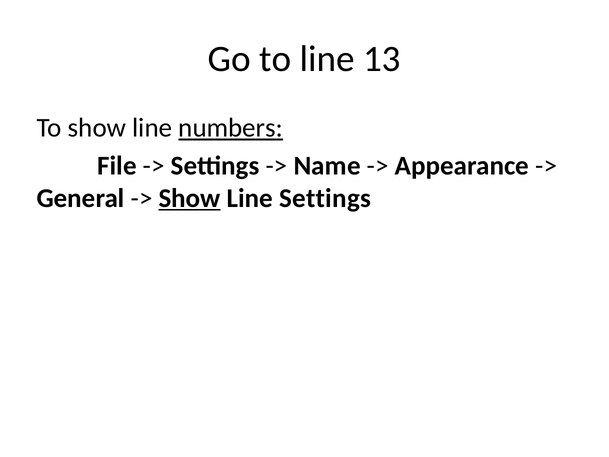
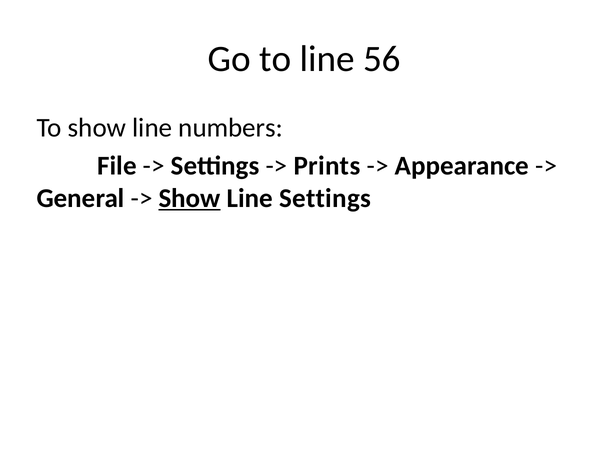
13: 13 -> 56
numbers underline: present -> none
Name: Name -> Prints
